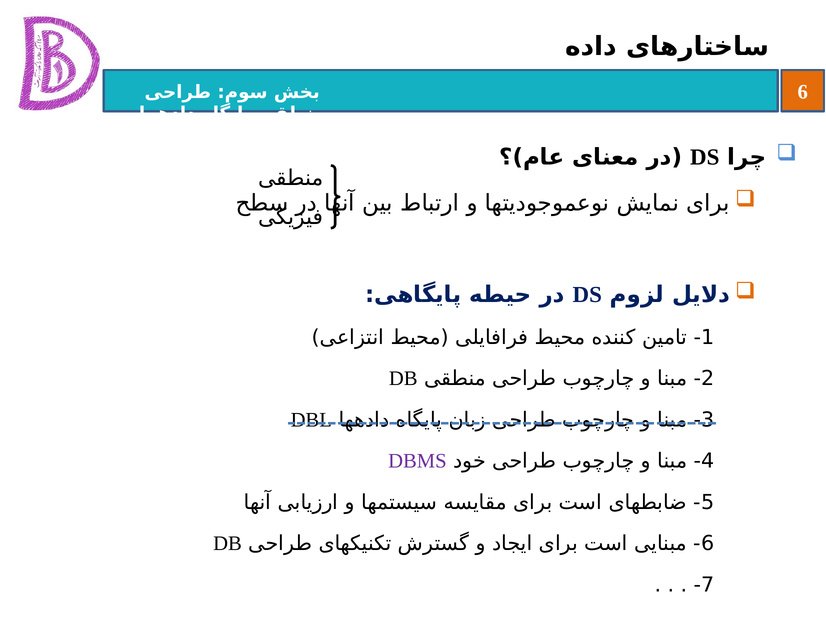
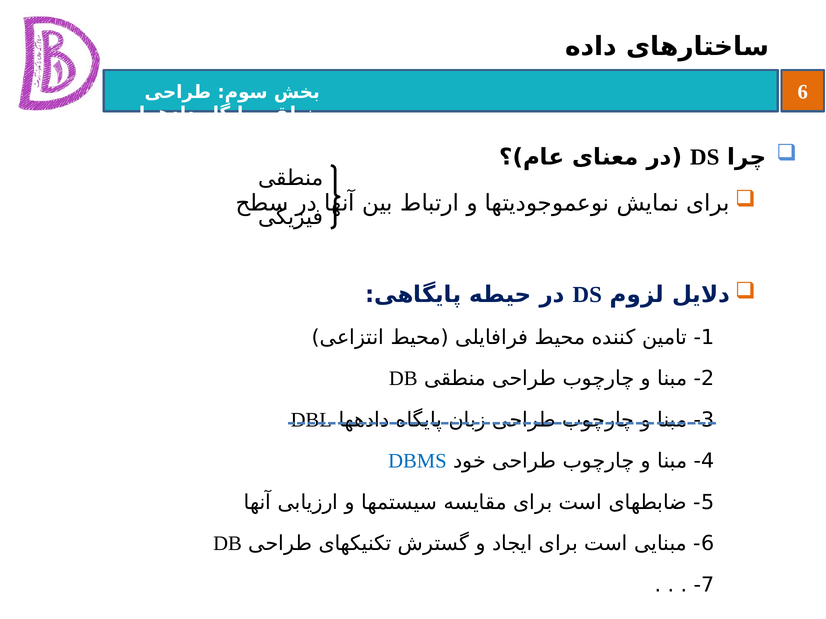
DBMS colour: purple -> blue
